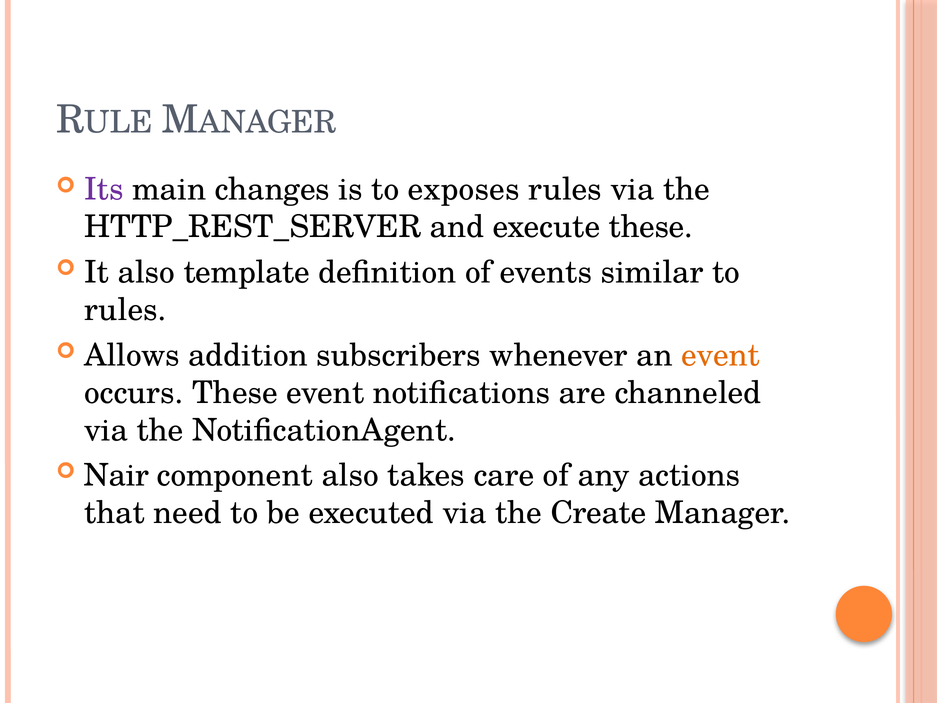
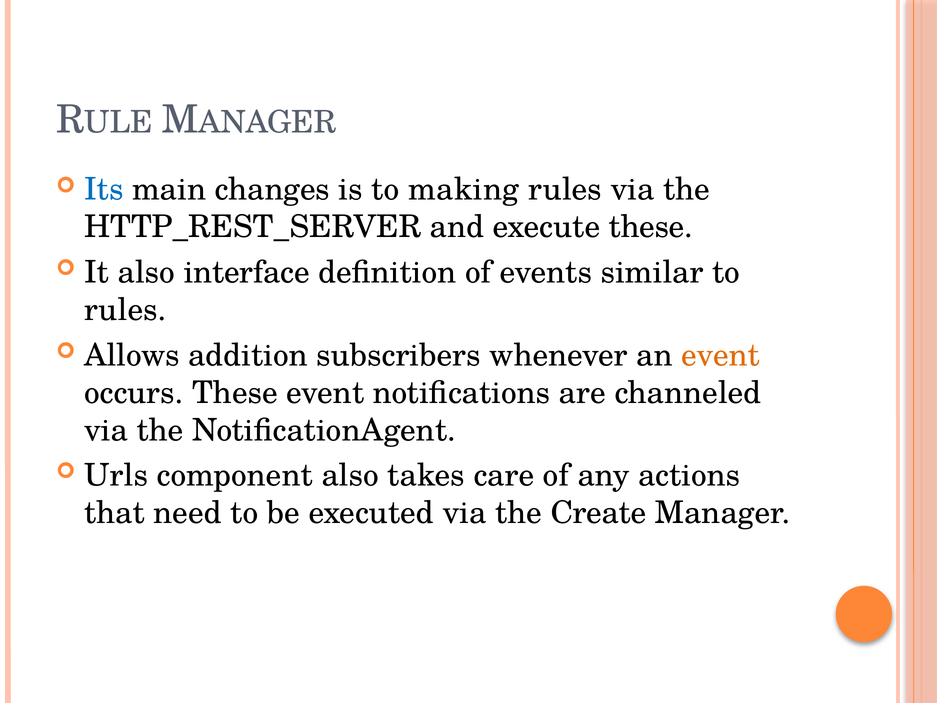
Its colour: purple -> blue
exposes: exposes -> making
template: template -> interface
Nair: Nair -> Urls
